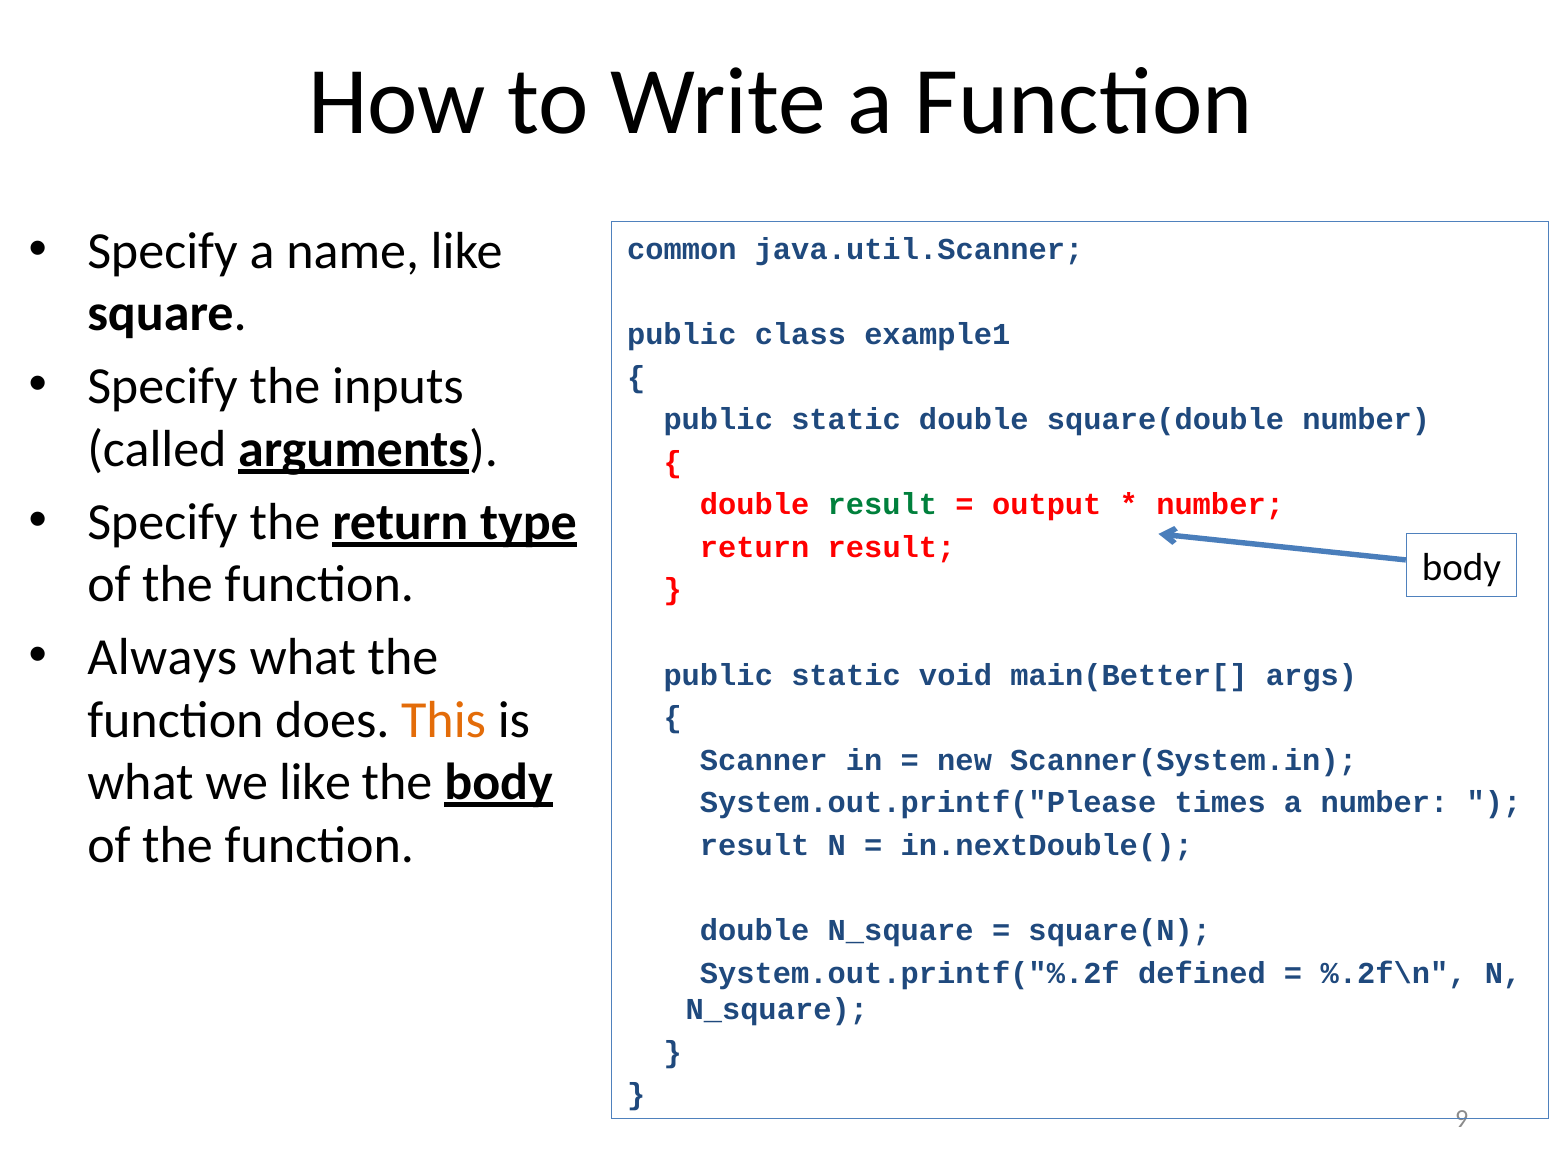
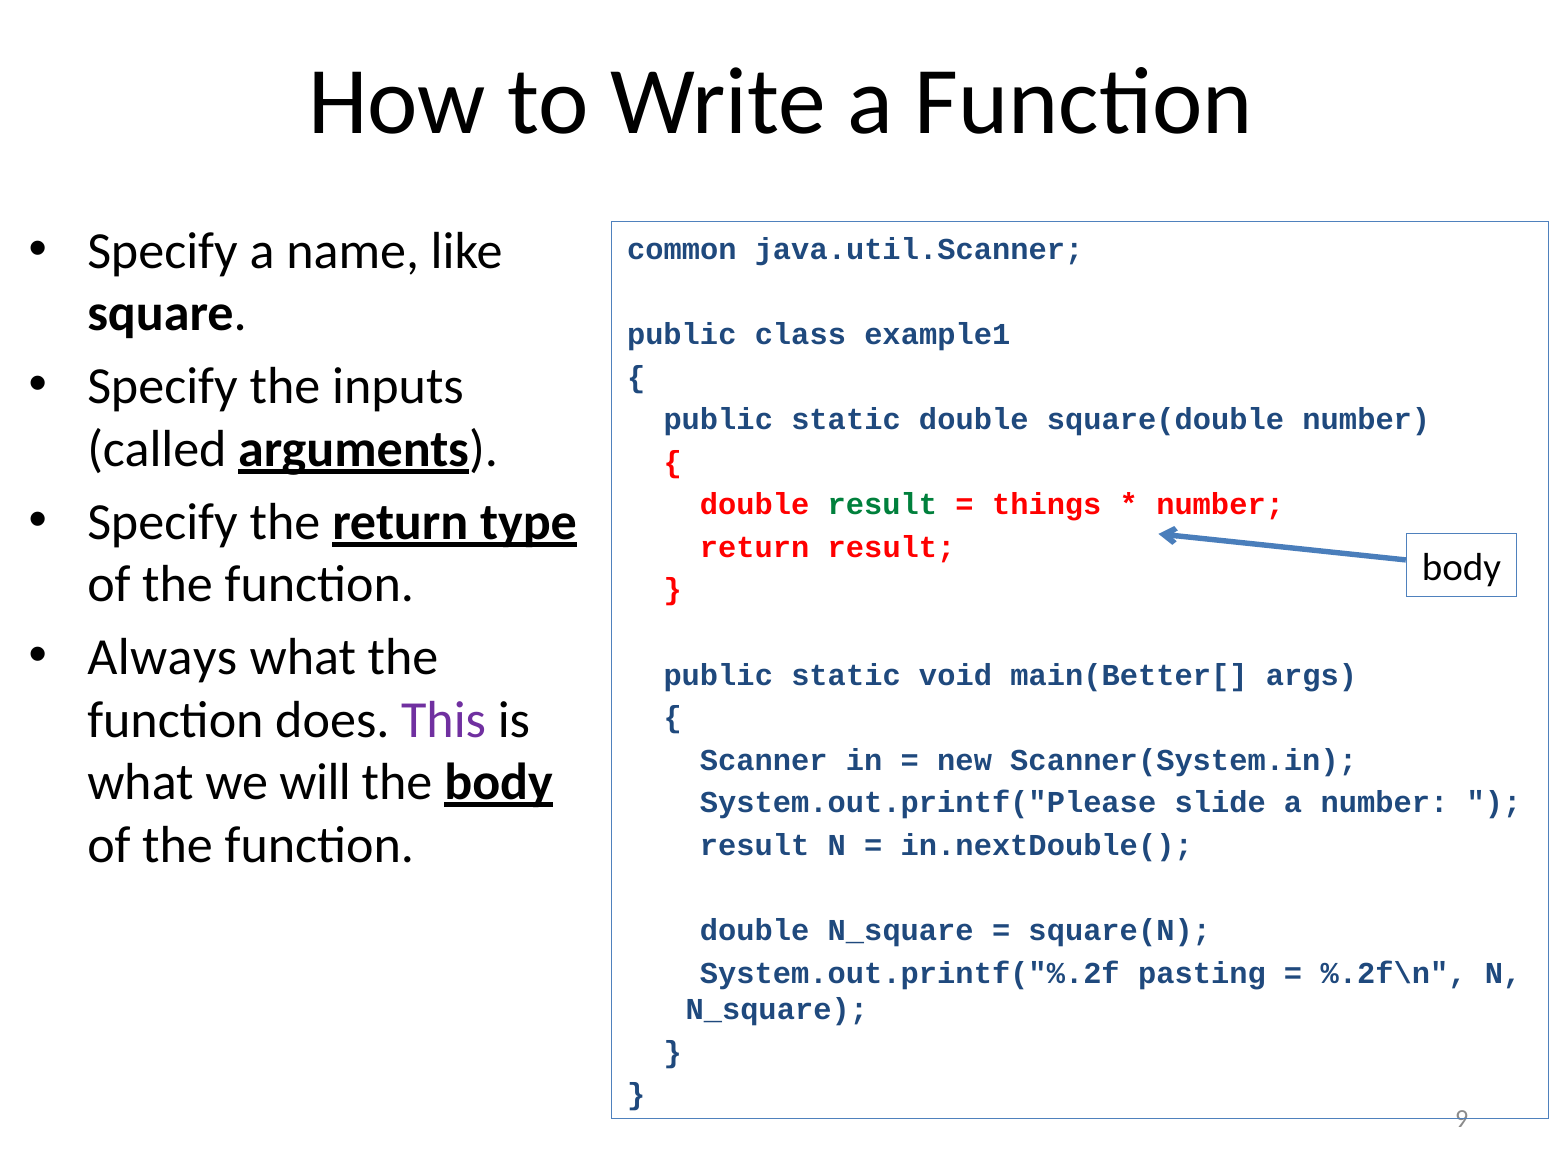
output: output -> things
This colour: orange -> purple
we like: like -> will
times: times -> slide
defined: defined -> pasting
